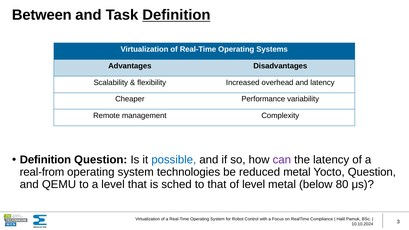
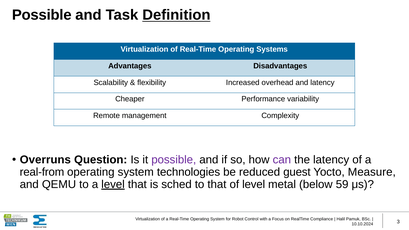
Between at (42, 15): Between -> Possible
Definition at (45, 160): Definition -> Overruns
possible at (174, 160) colour: blue -> purple
reduced metal: metal -> guest
Yocto Question: Question -> Measure
level at (113, 184) underline: none -> present
80: 80 -> 59
